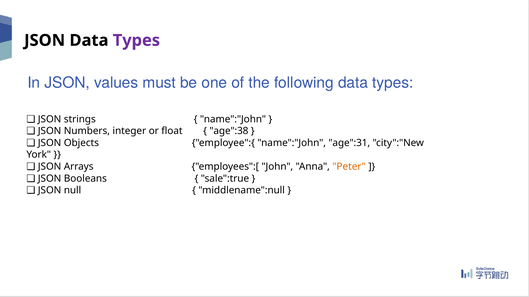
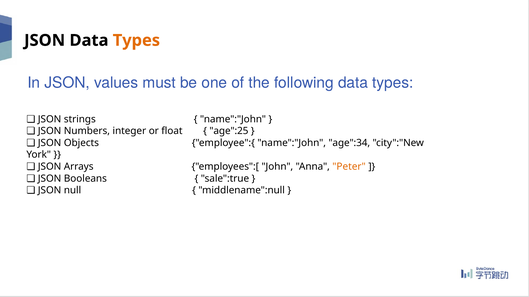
Types at (136, 40) colour: purple -> orange
age":38: age":38 -> age":25
age":31: age":31 -> age":34
